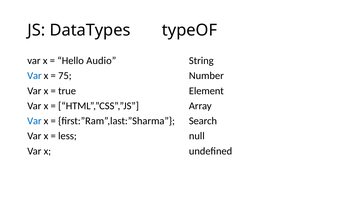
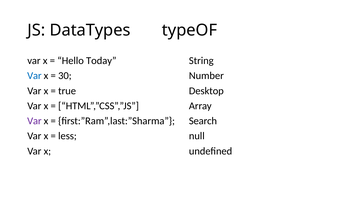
Audio: Audio -> Today
75: 75 -> 30
Element: Element -> Desktop
Var at (34, 121) colour: blue -> purple
